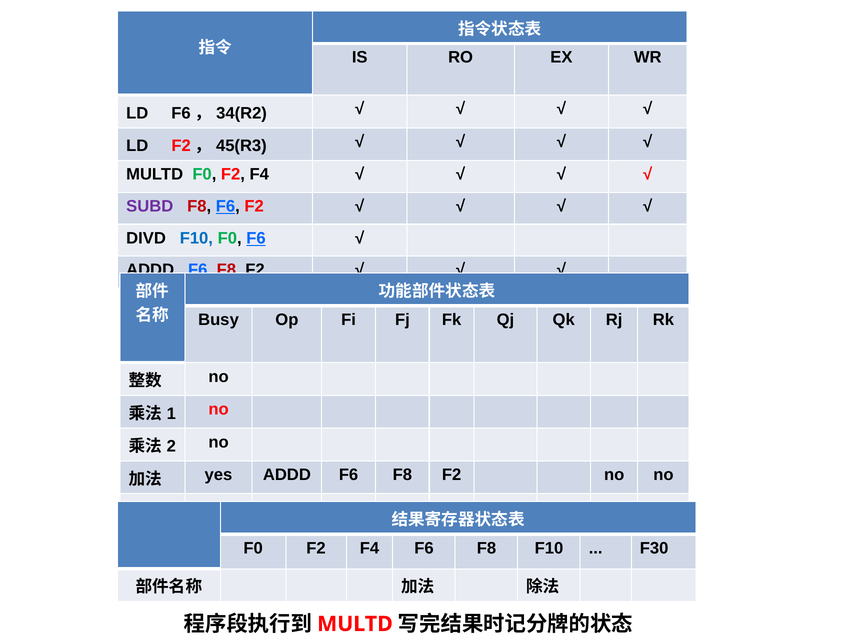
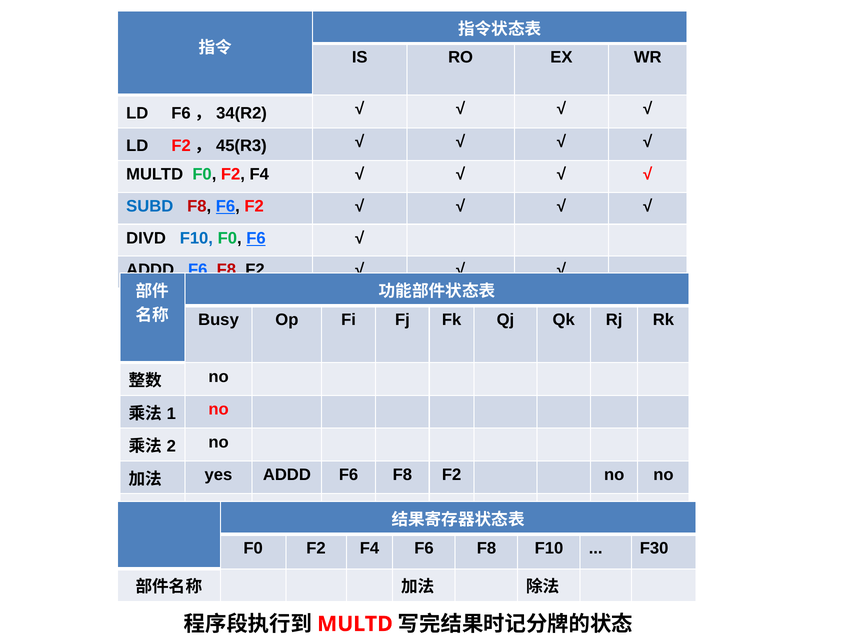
SUBD colour: purple -> blue
